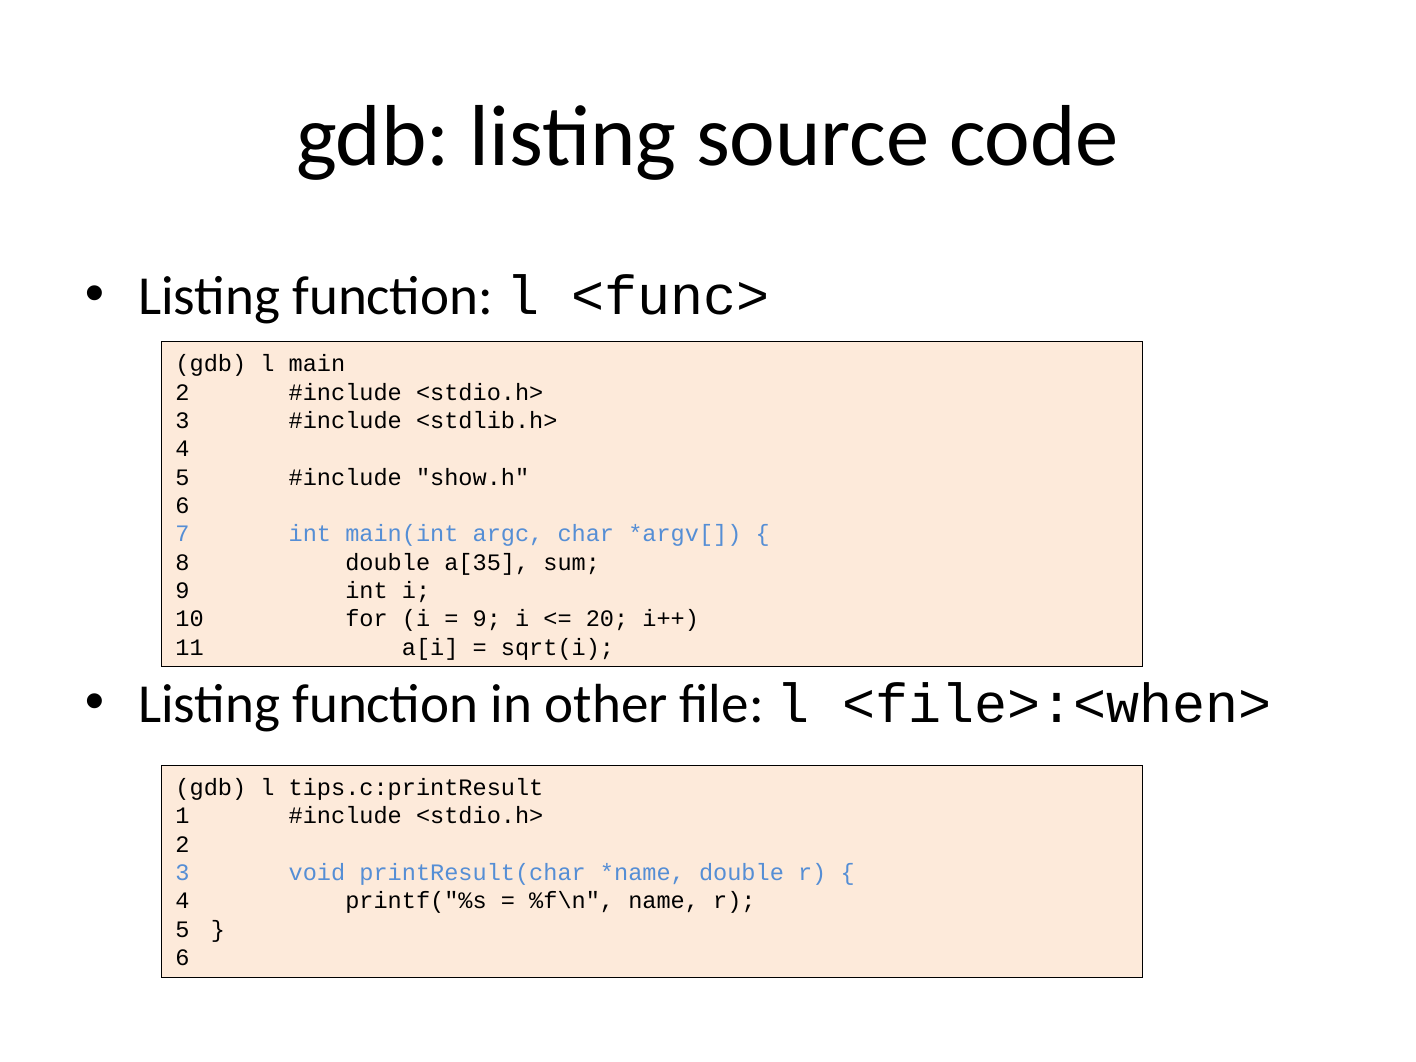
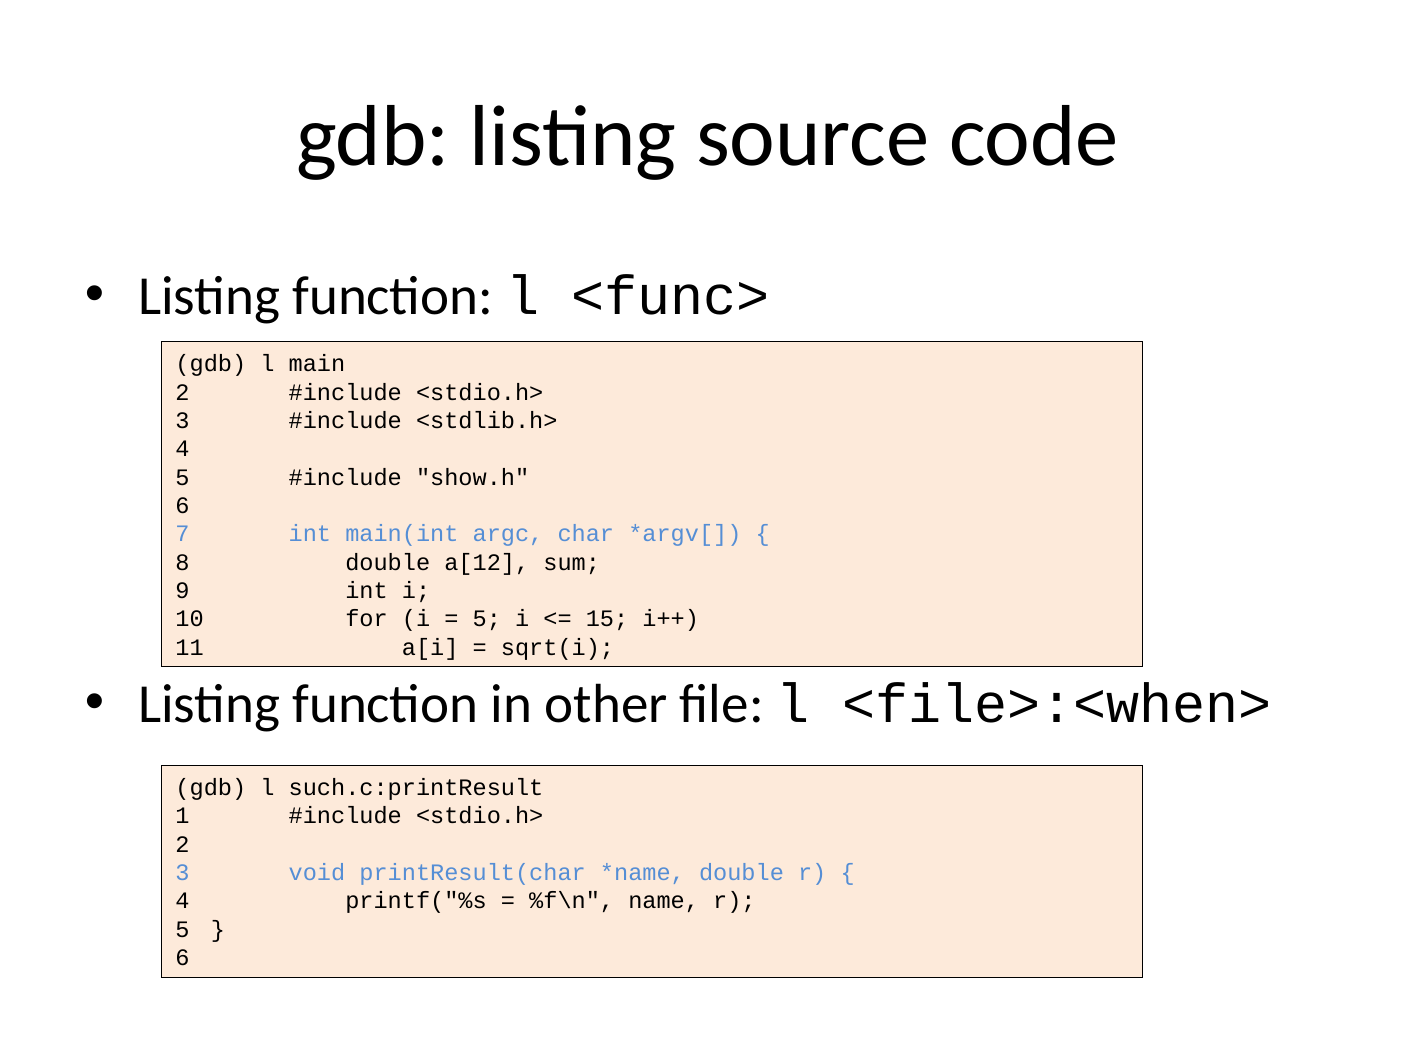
a[35: a[35 -> a[12
9 at (487, 619): 9 -> 5
20: 20 -> 15
tips.c:printResult: tips.c:printResult -> such.c:printResult
